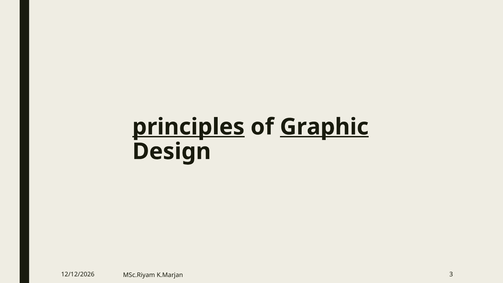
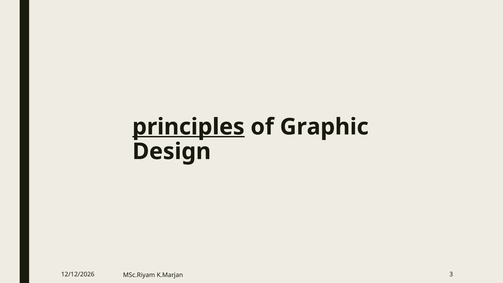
Graphic underline: present -> none
